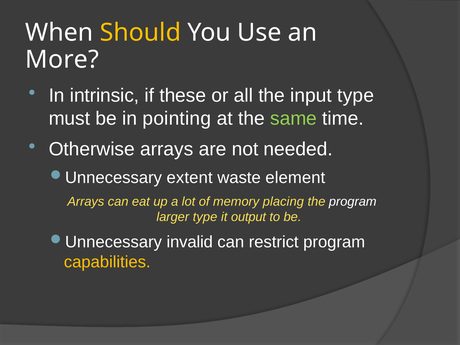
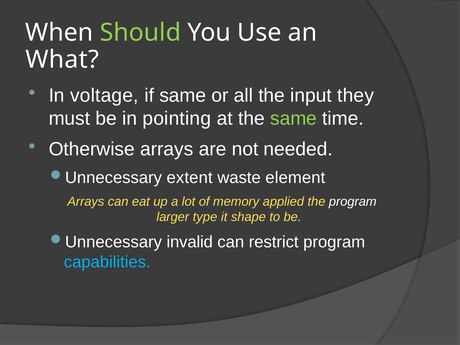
Should colour: yellow -> light green
More: More -> What
intrinsic: intrinsic -> voltage
if these: these -> same
input type: type -> they
placing: placing -> applied
output: output -> shape
capabilities colour: yellow -> light blue
